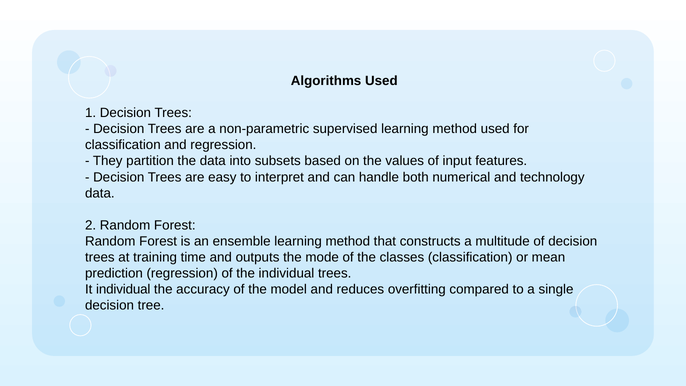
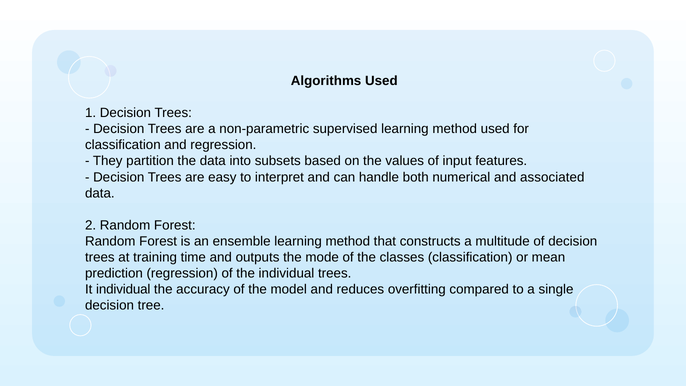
technology: technology -> associated
